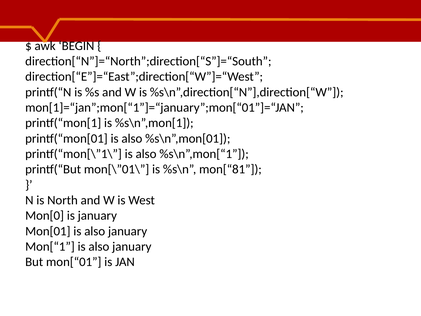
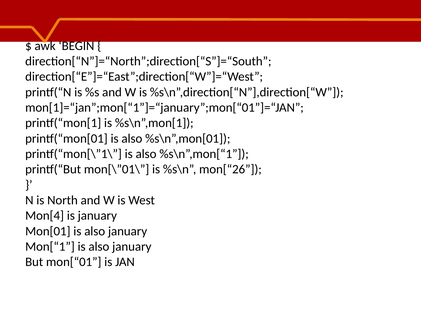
mon[“81: mon[“81 -> mon[“26
Mon[0: Mon[0 -> Mon[4
